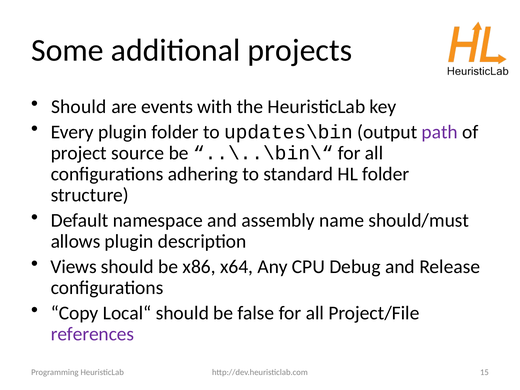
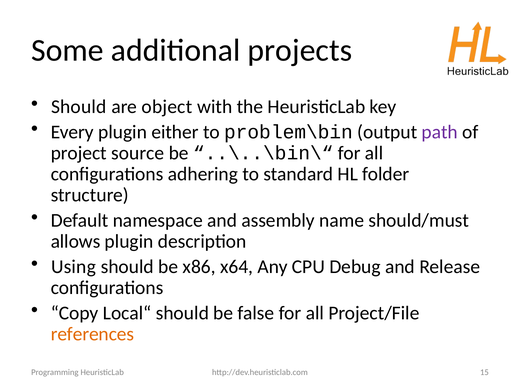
events: events -> object
plugin folder: folder -> either
updates\bin: updates\bin -> problem\bin
Views: Views -> Using
references colour: purple -> orange
